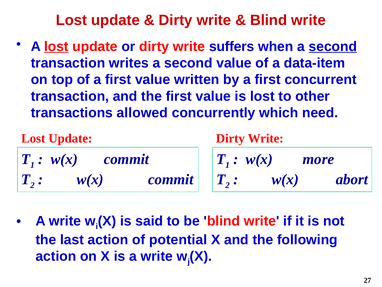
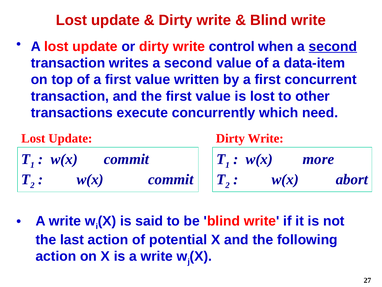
lost at (56, 46) underline: present -> none
suffers: suffers -> control
allowed: allowed -> execute
